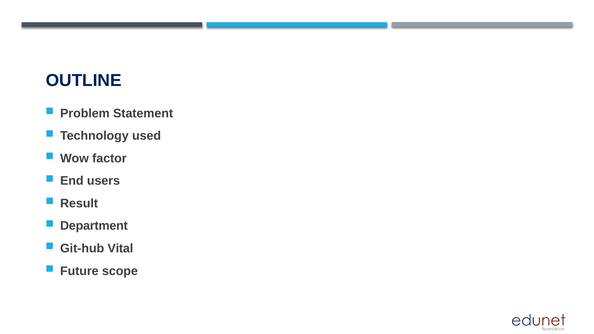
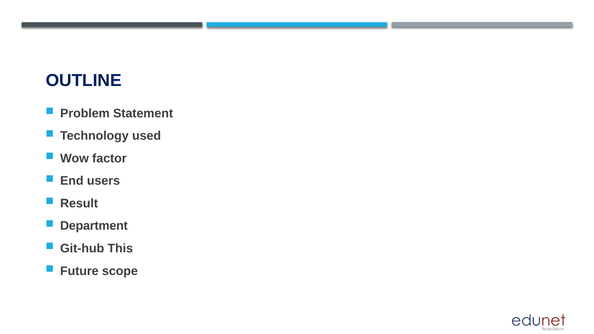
Vital: Vital -> This
